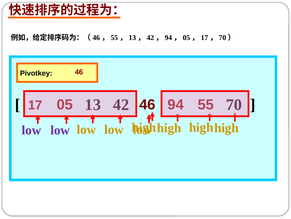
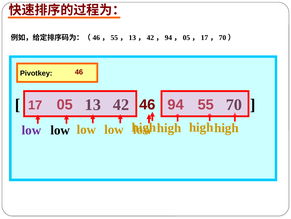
low at (60, 130) colour: purple -> black
